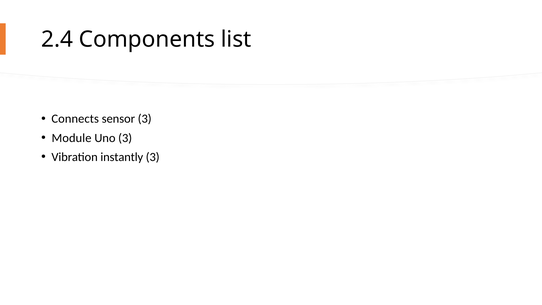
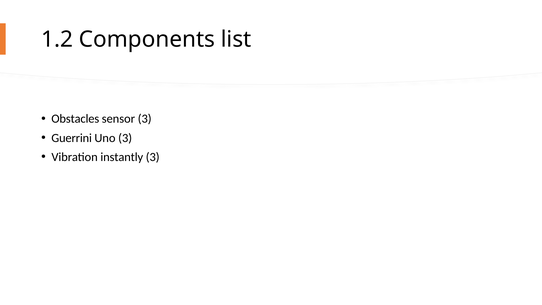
2.4: 2.4 -> 1.2
Connects: Connects -> Obstacles
Module: Module -> Guerrini
